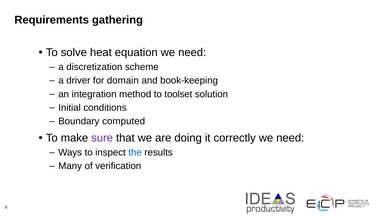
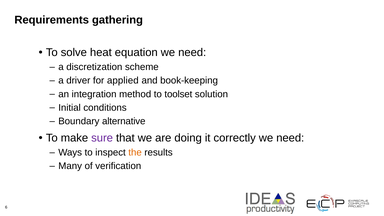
domain: domain -> applied
computed: computed -> alternative
the colour: blue -> orange
